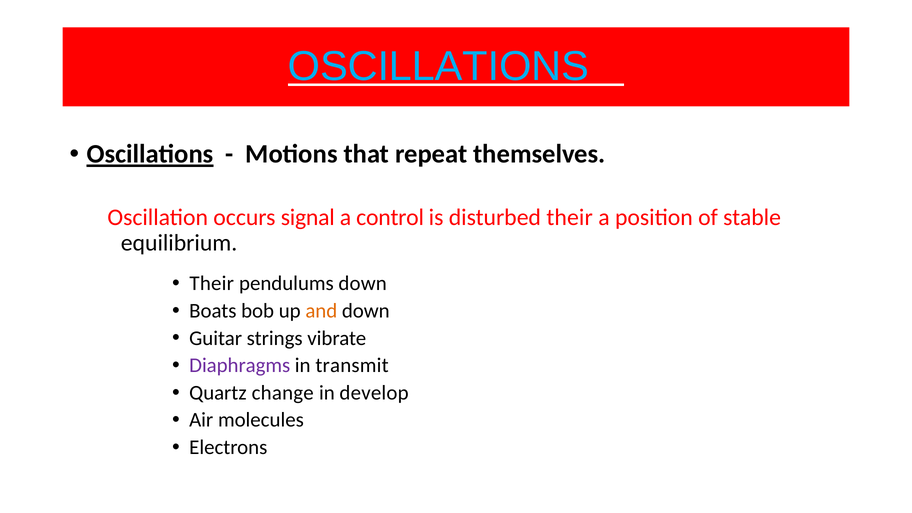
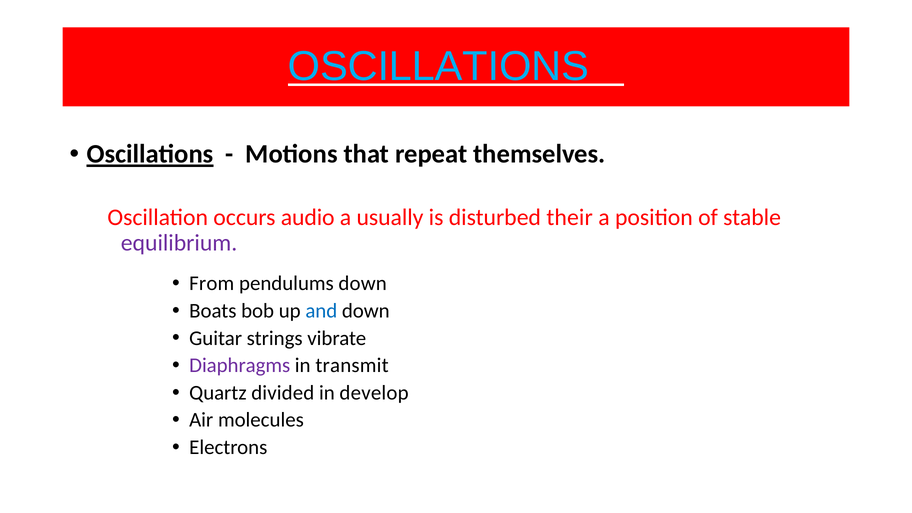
signal: signal -> audio
control: control -> usually
equilibrium colour: black -> purple
Their at (212, 284): Their -> From
and colour: orange -> blue
change: change -> divided
